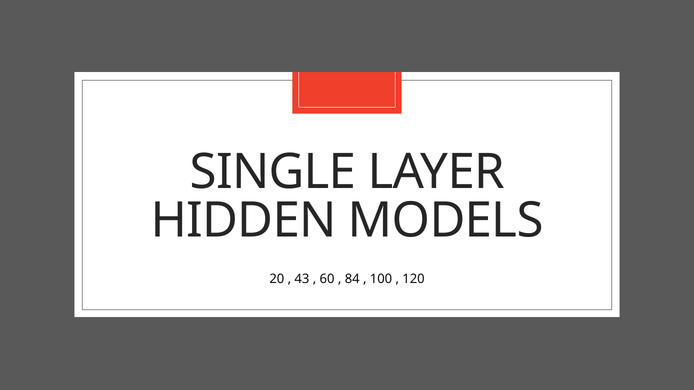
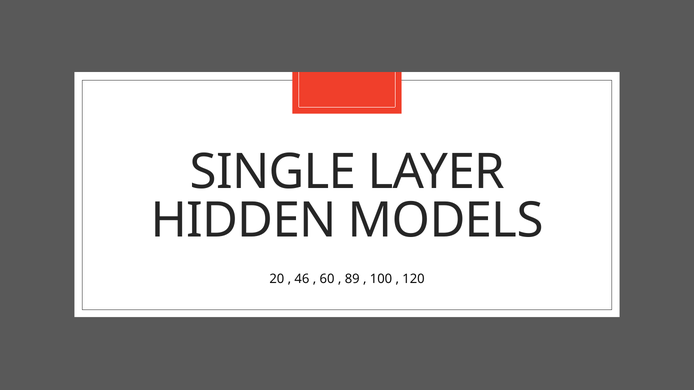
43: 43 -> 46
84: 84 -> 89
